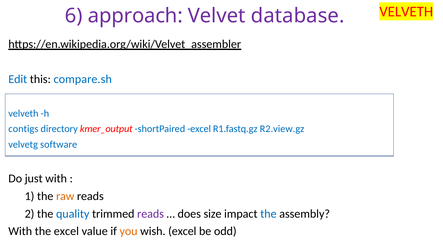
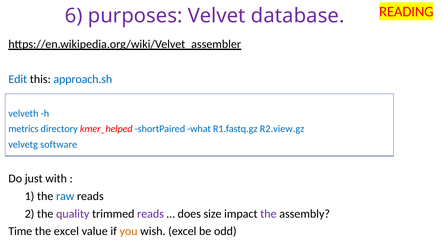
VELVETH at (406, 12): VELVETH -> READING
approach: approach -> purposes
compare.sh: compare.sh -> approach.sh
contigs: contigs -> metrics
kmer_output: kmer_output -> kmer_helped
shortPaired excel: excel -> what
raw colour: orange -> blue
quality colour: blue -> purple
the at (268, 214) colour: blue -> purple
With at (20, 231): With -> Time
